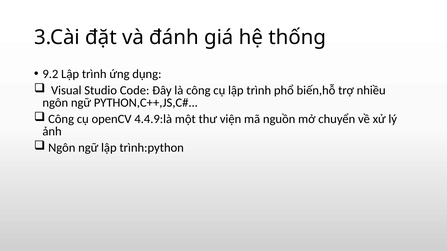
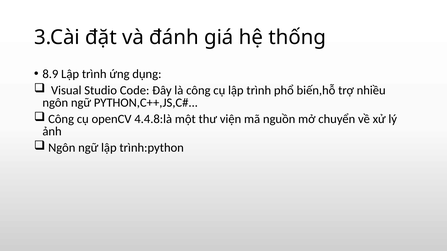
9.2: 9.2 -> 8.9
4.4.9:là: 4.4.9:là -> 4.4.8:là
